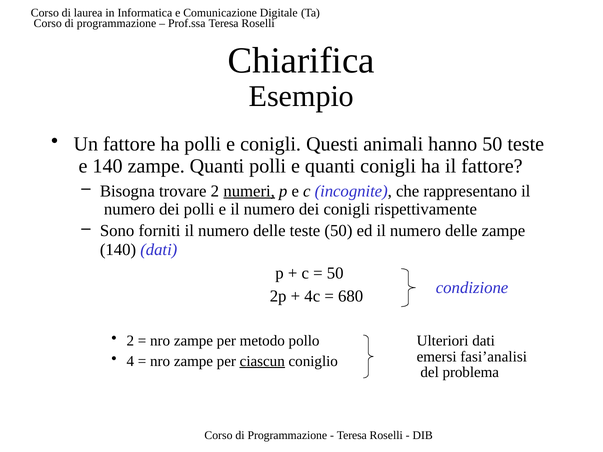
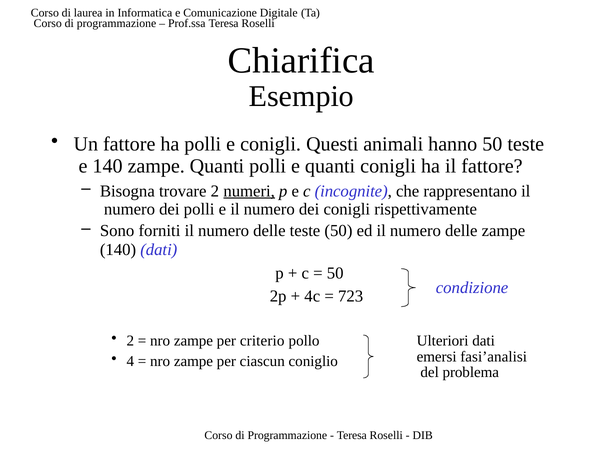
680: 680 -> 723
metodo: metodo -> criterio
ciascun underline: present -> none
